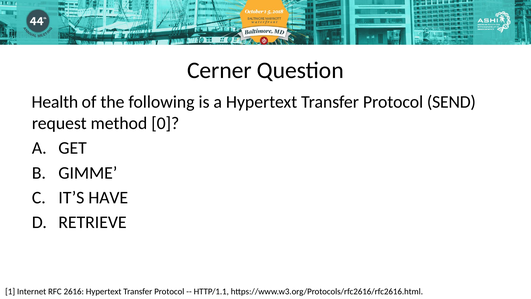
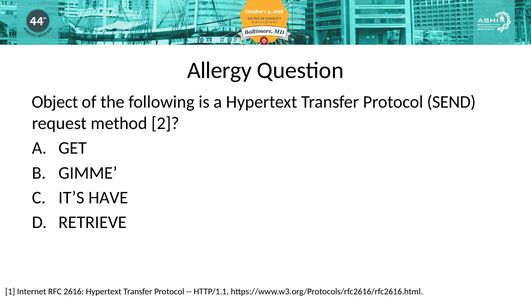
Cerner: Cerner -> Allergy
Health: Health -> Object
0: 0 -> 2
